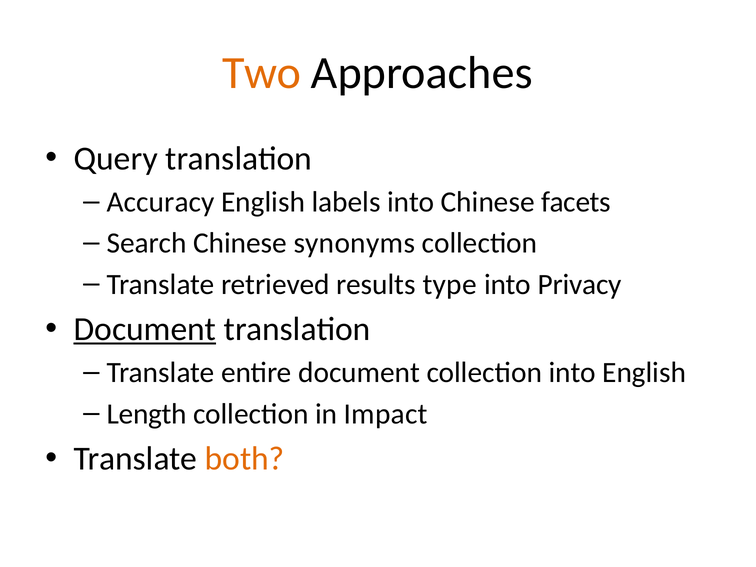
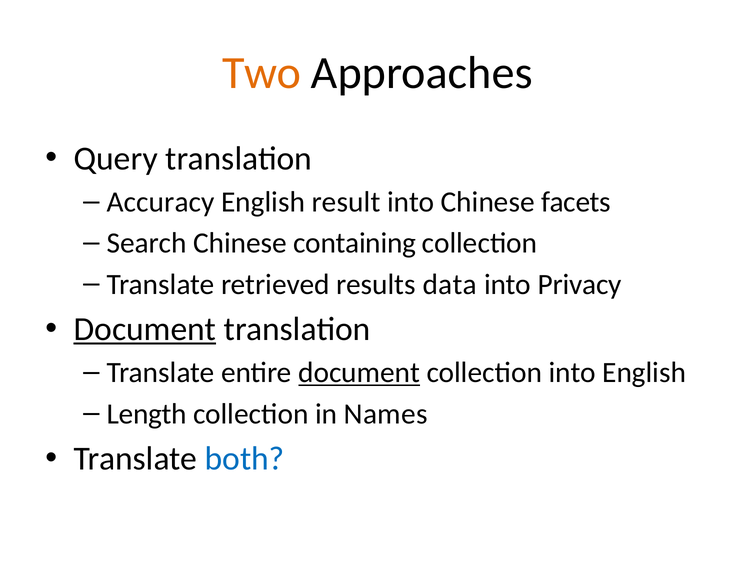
labels: labels -> result
synonyms: synonyms -> containing
type: type -> data
document at (359, 373) underline: none -> present
Impact: Impact -> Names
both colour: orange -> blue
